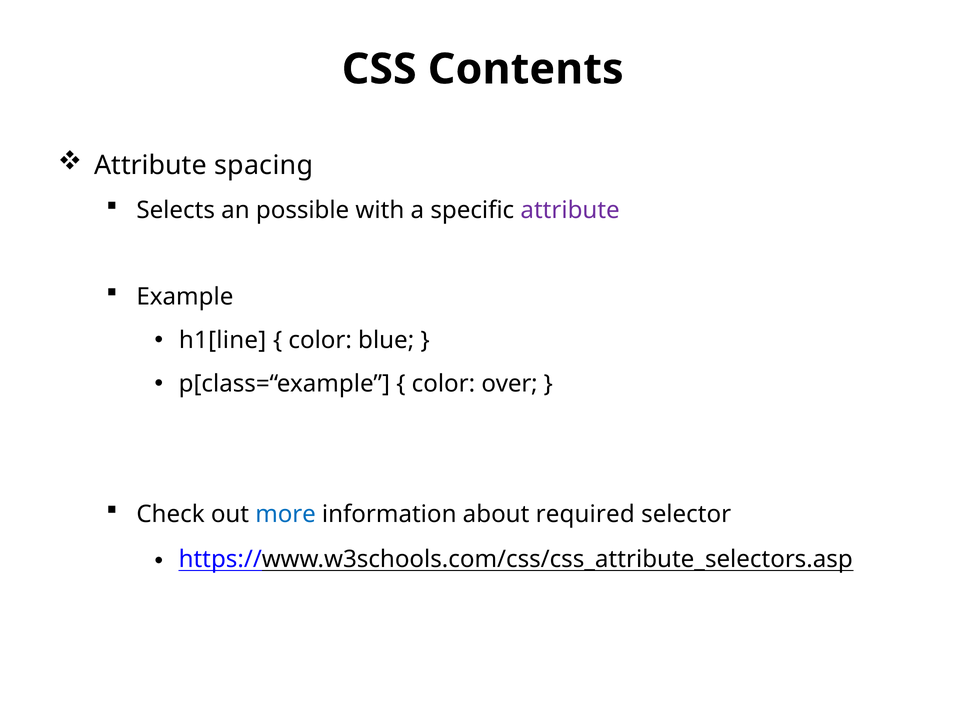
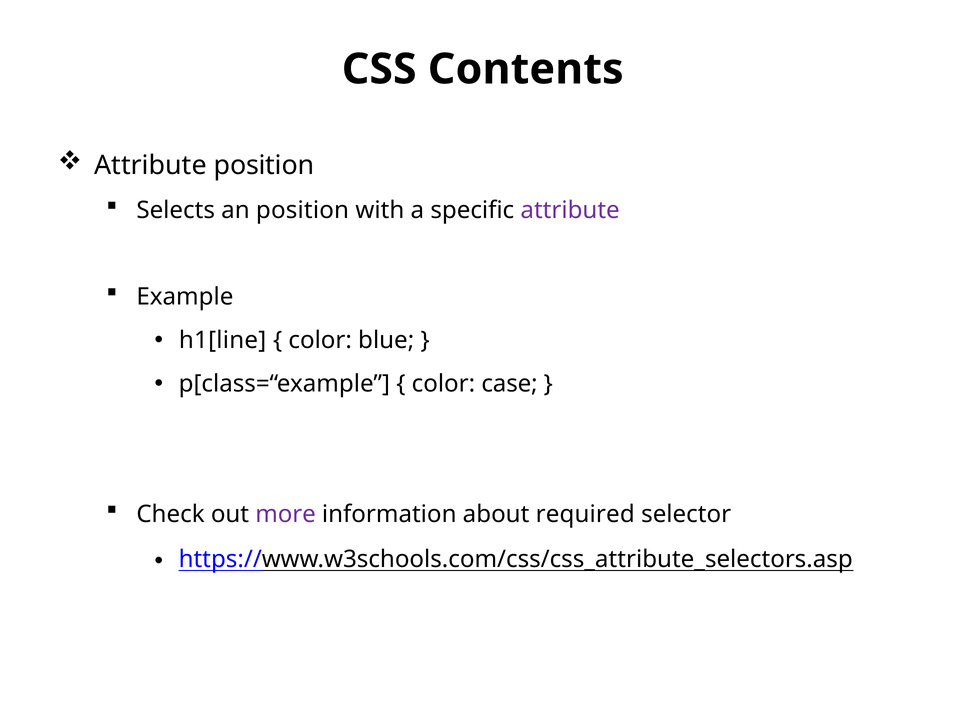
Attribute spacing: spacing -> position
an possible: possible -> position
over: over -> case
more colour: blue -> purple
